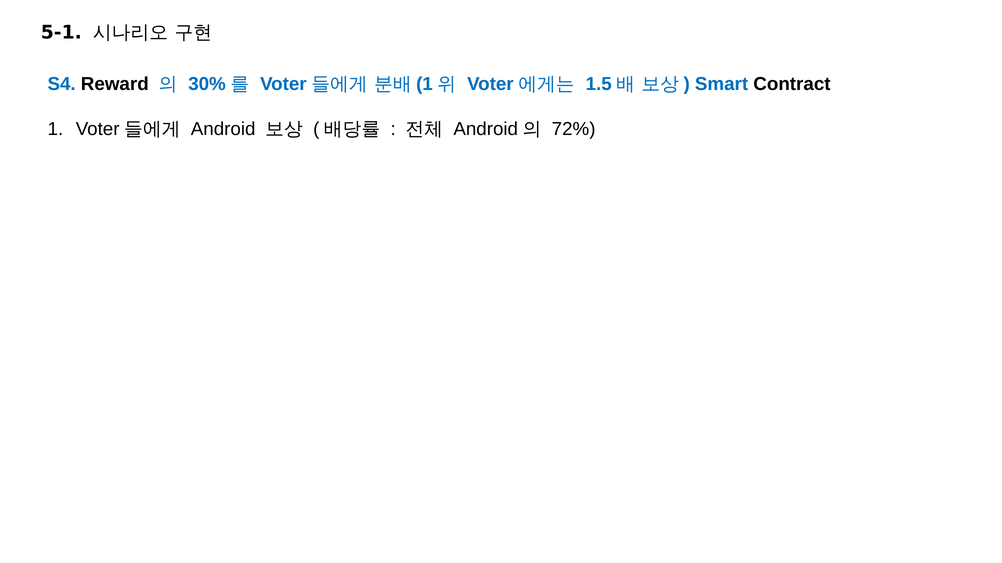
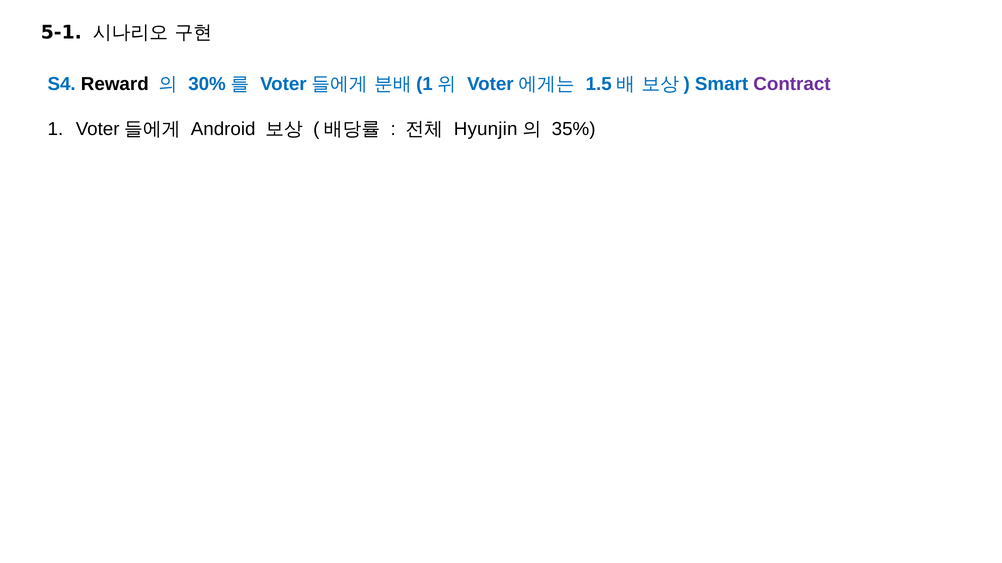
Contract colour: black -> purple
Android at (486, 129): Android -> Hyunjin
72%: 72% -> 35%
